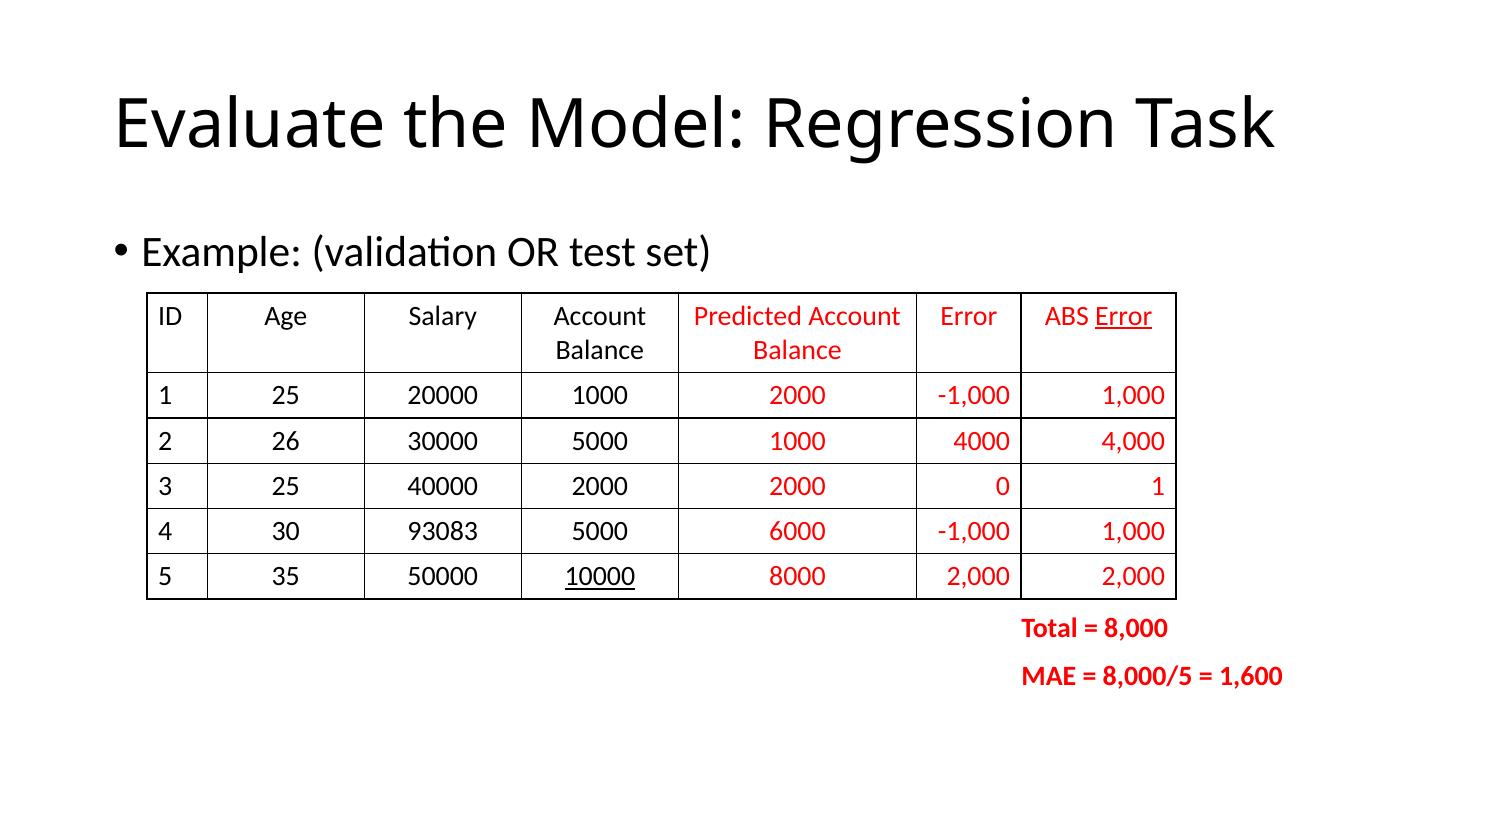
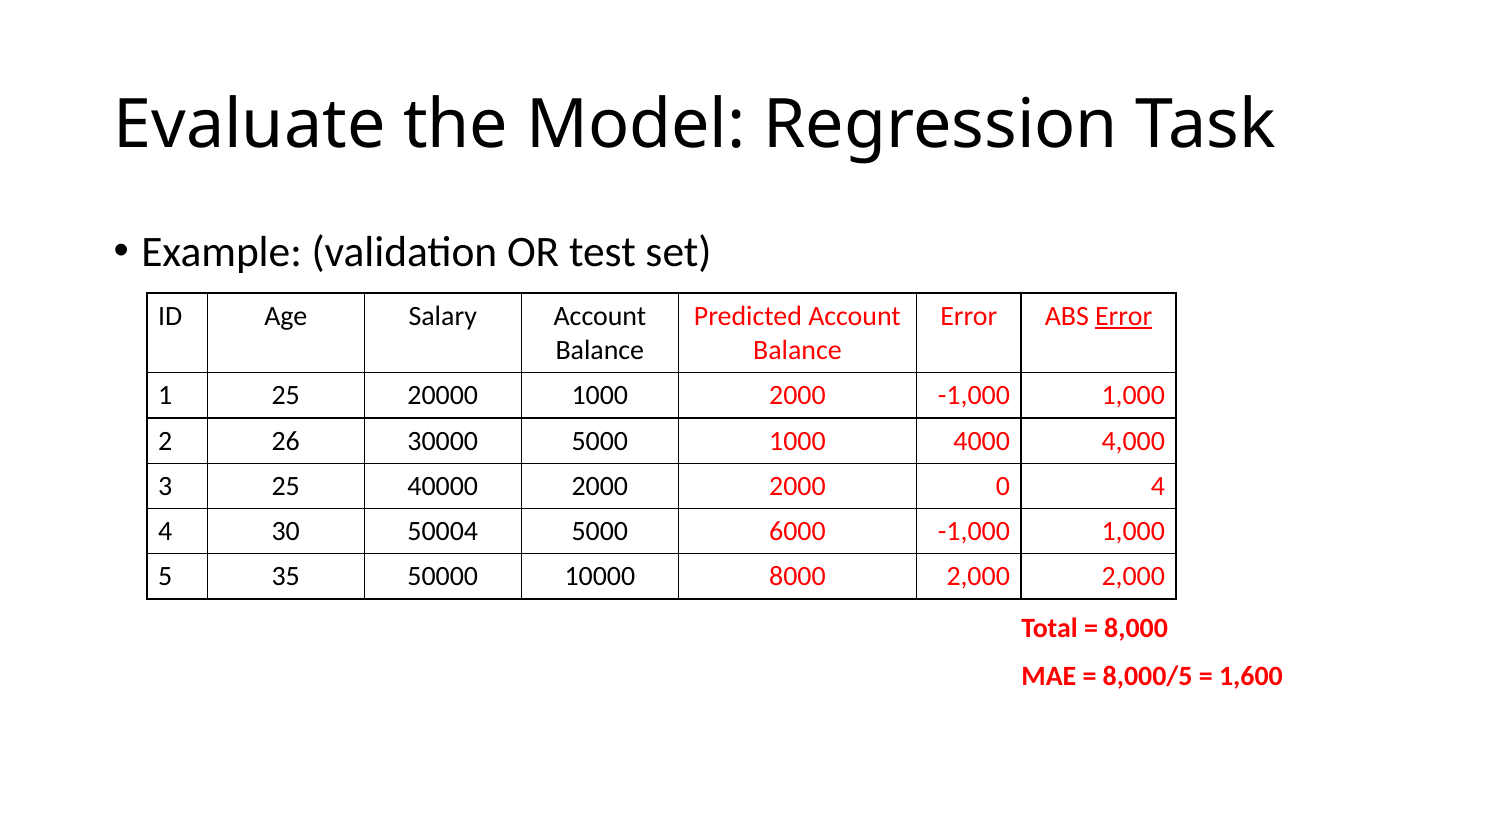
0 1: 1 -> 4
93083: 93083 -> 50004
10000 underline: present -> none
